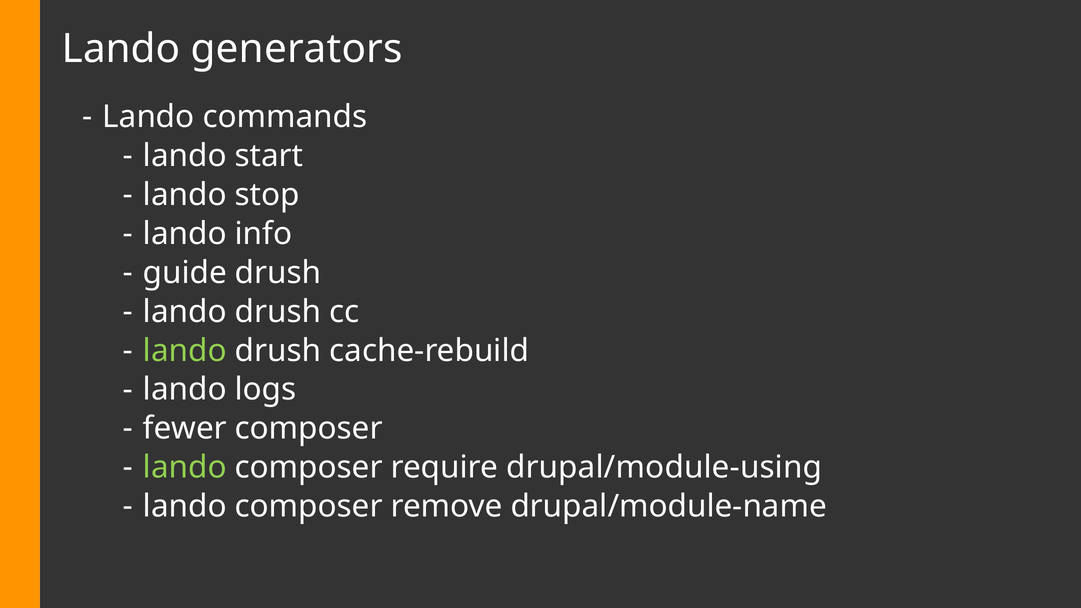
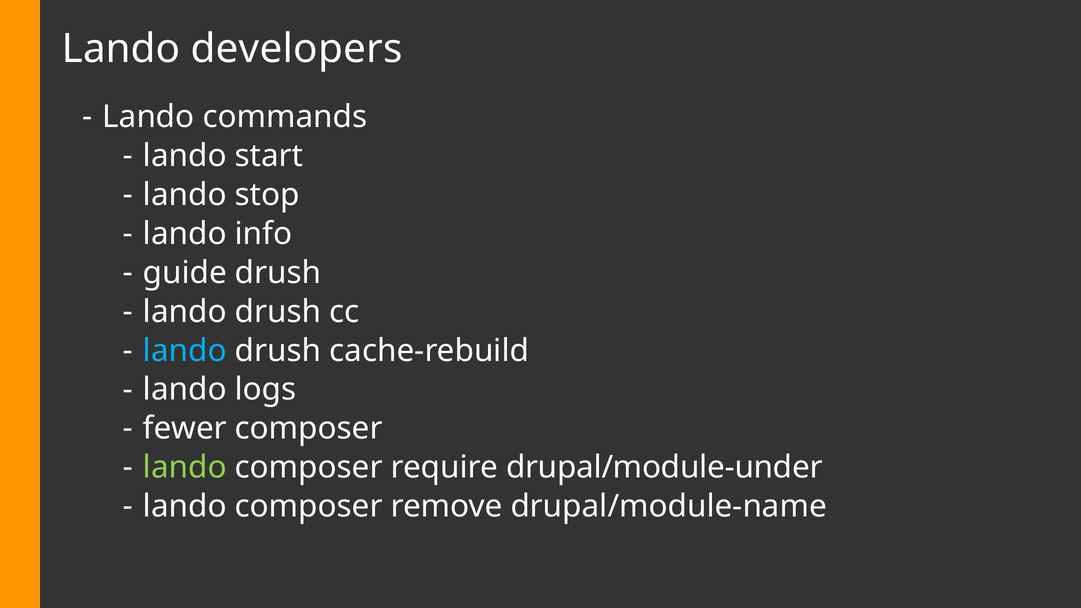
generators: generators -> developers
lando at (185, 351) colour: light green -> light blue
drupal/module-using: drupal/module-using -> drupal/module-under
